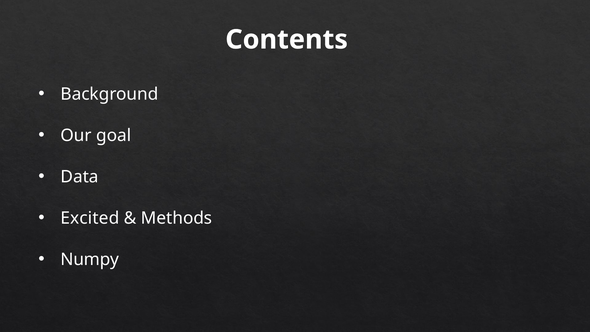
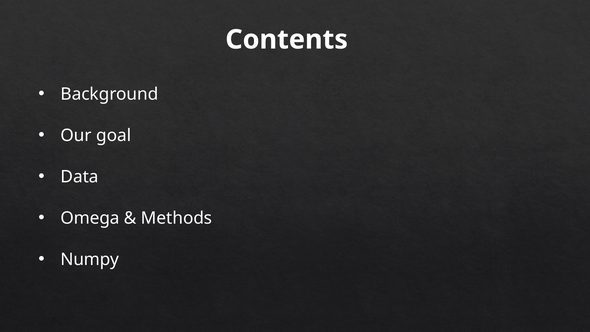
Excited: Excited -> Omega
